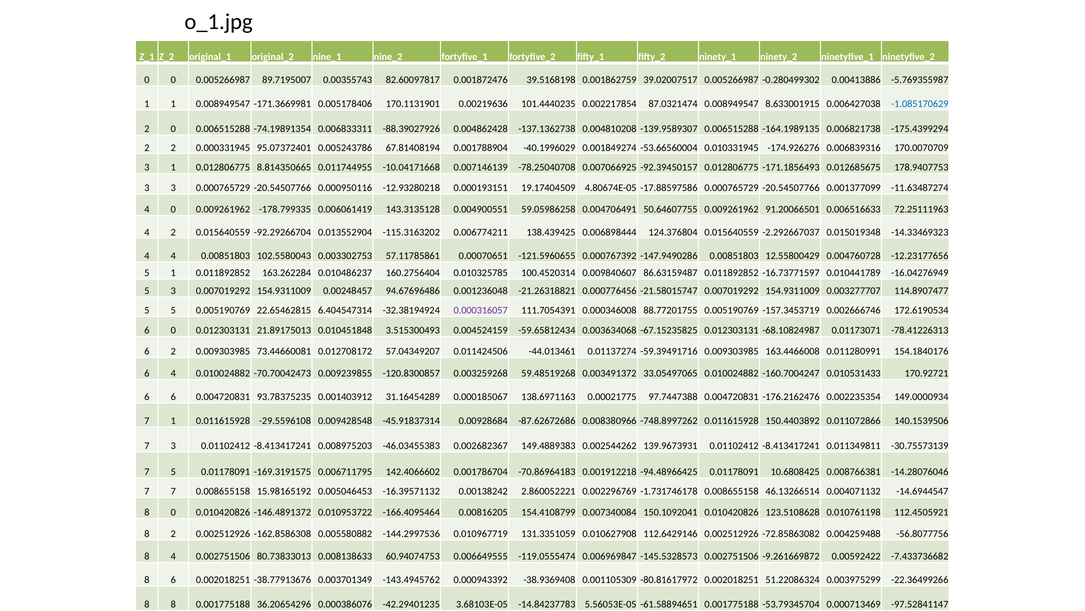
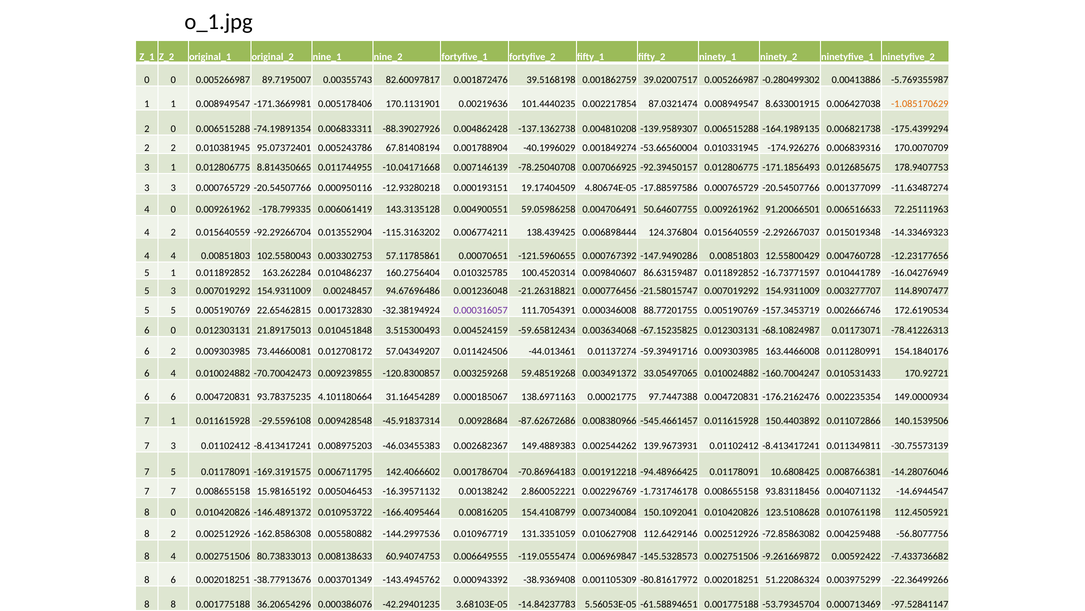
-1.085170629 colour: blue -> orange
0.000331945: 0.000331945 -> 0.010381945
6.404547314: 6.404547314 -> 0.001732830
0.001403912: 0.001403912 -> 4.101180664
-748.8997262: -748.8997262 -> -545.4661457
46.13266514: 46.13266514 -> 93.83118456
